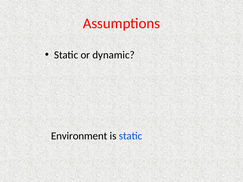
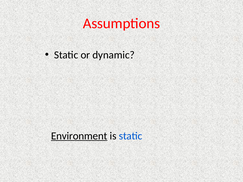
Environment underline: none -> present
